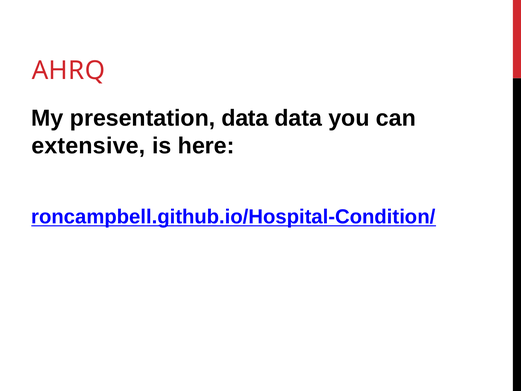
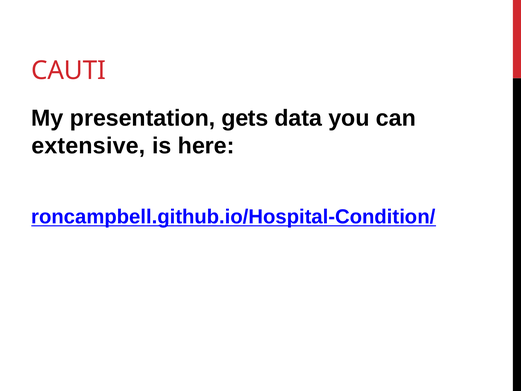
AHRQ: AHRQ -> CAUTI
presentation data: data -> gets
